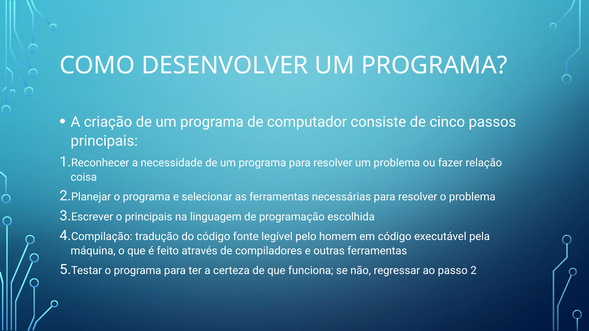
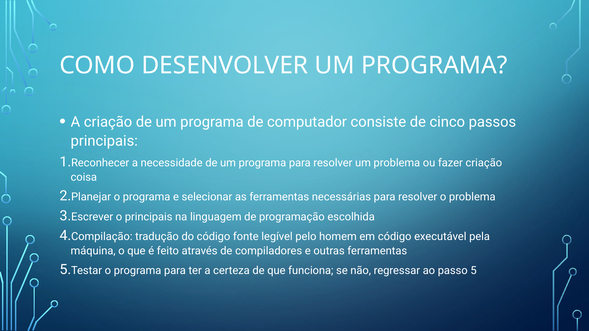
fazer relação: relação -> criação
passo 2: 2 -> 5
